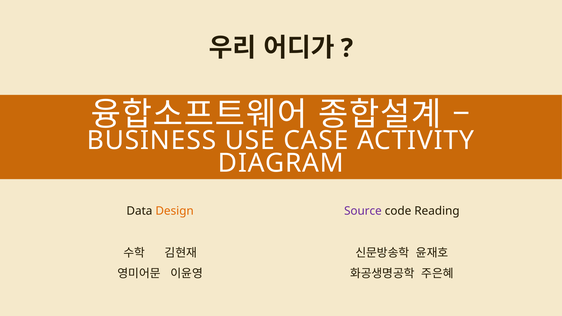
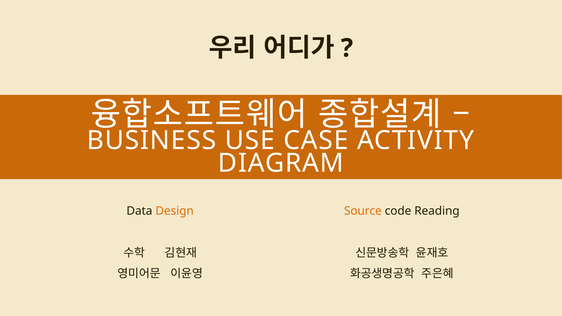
Source colour: purple -> orange
